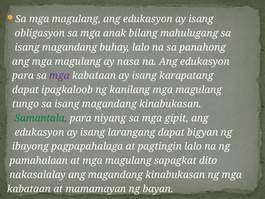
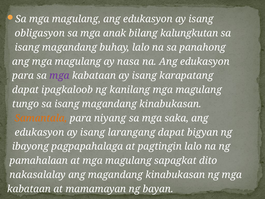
mahulugang: mahulugang -> kalungkutan
Samantala colour: green -> orange
gipit: gipit -> saka
